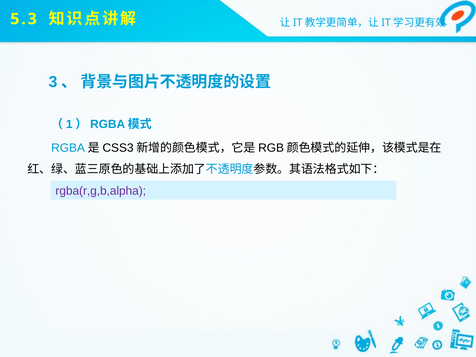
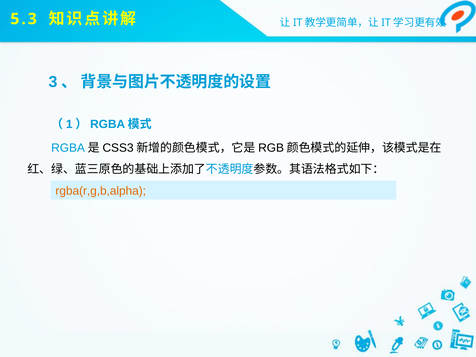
rgba(r,g,b,alpha colour: purple -> orange
